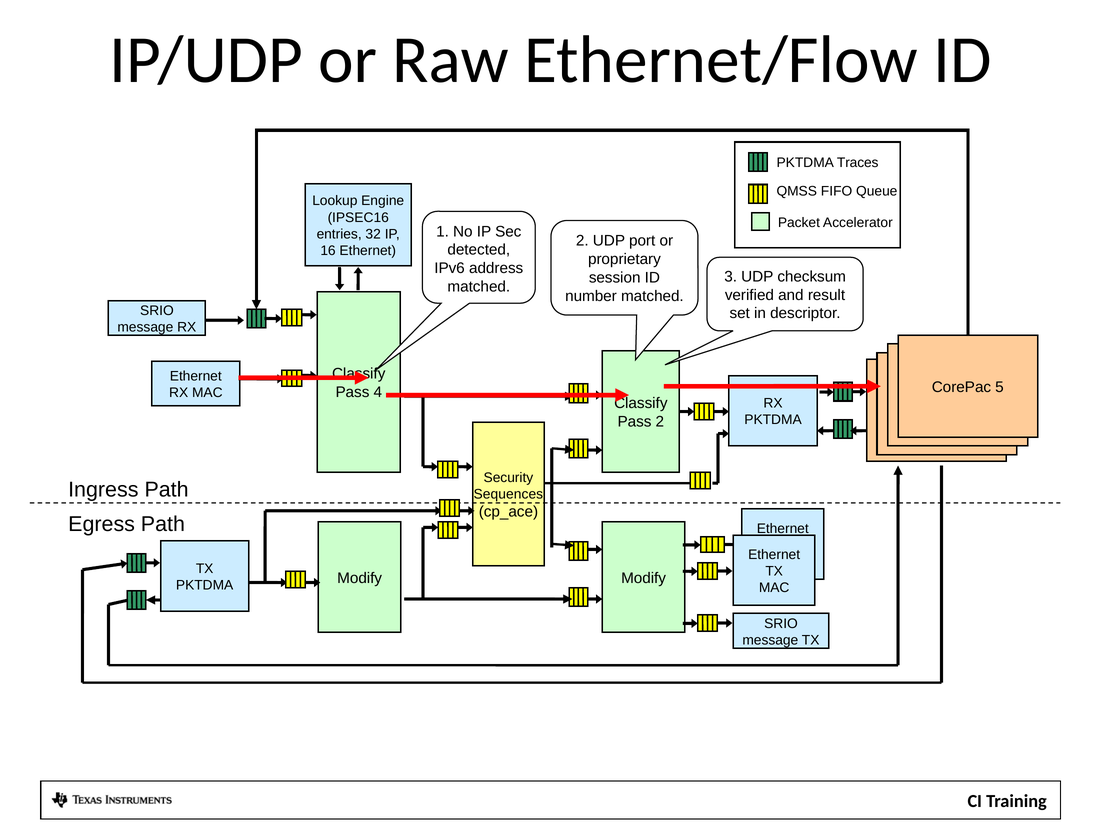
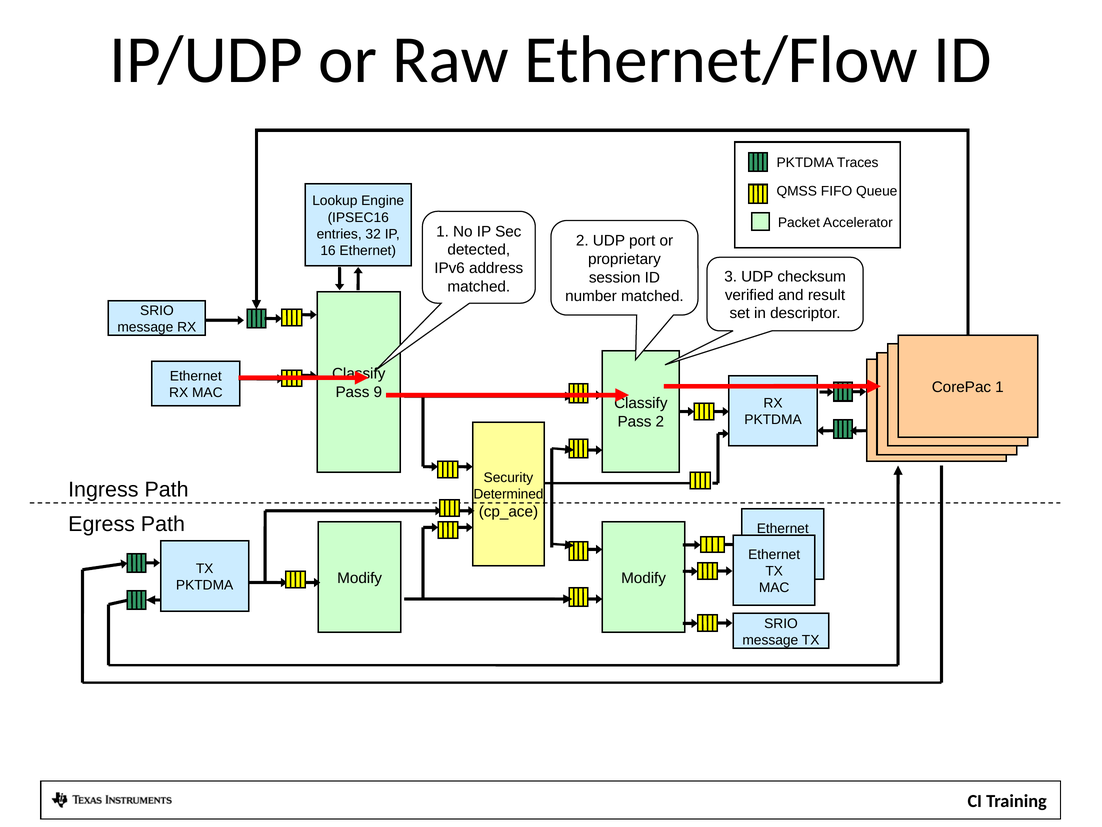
5 at (999, 387): 5 -> 1
4: 4 -> 9
Sequences: Sequences -> Determined
